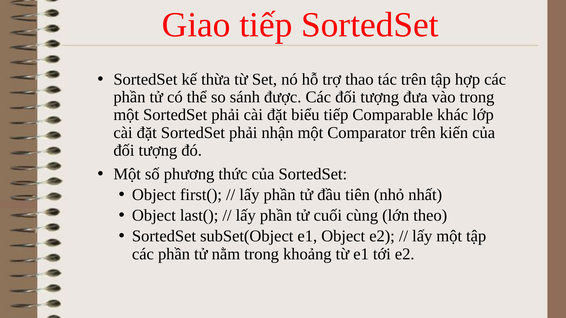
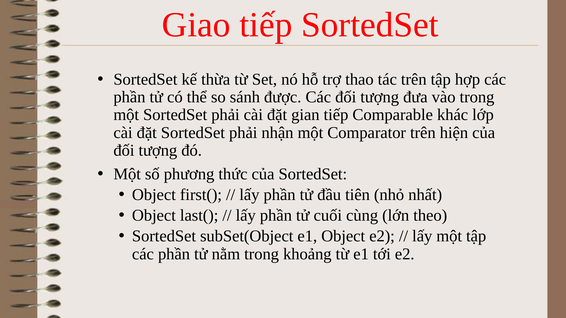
biểu: biểu -> gian
kiến: kiến -> hiện
